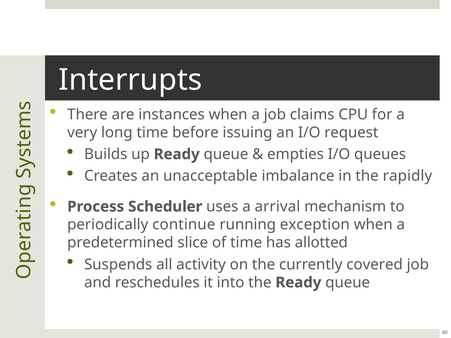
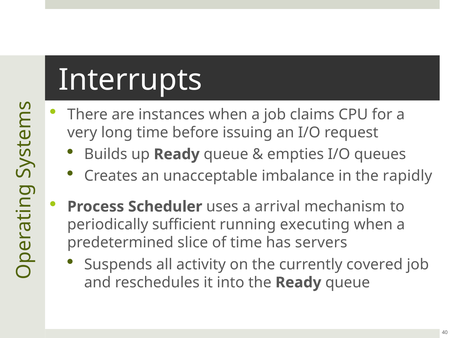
continue: continue -> sufficient
exception: exception -> executing
allotted: allotted -> servers
